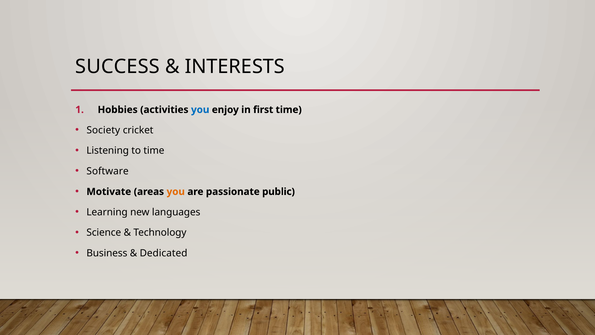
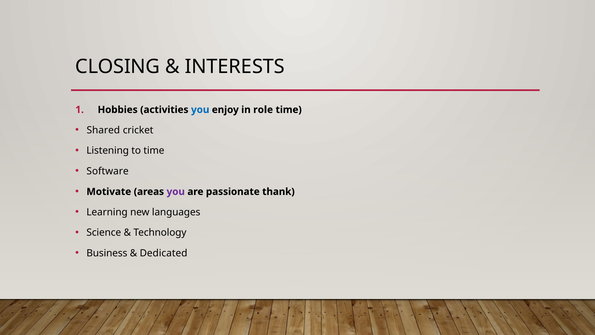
SUCCESS: SUCCESS -> CLOSING
first: first -> role
Society: Society -> Shared
you at (176, 191) colour: orange -> purple
public: public -> thank
